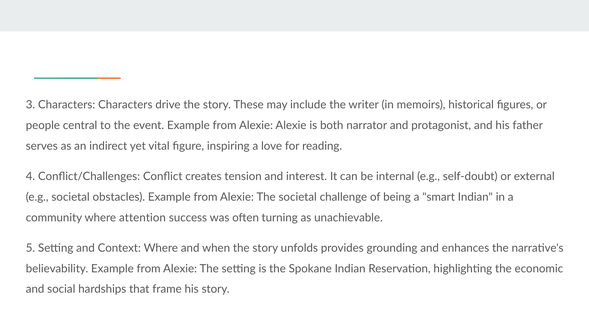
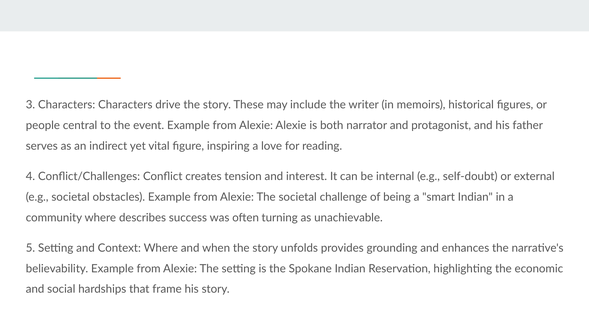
attention: attention -> describes
